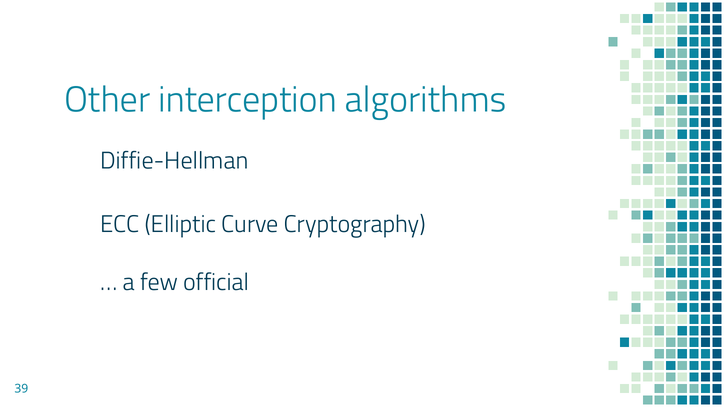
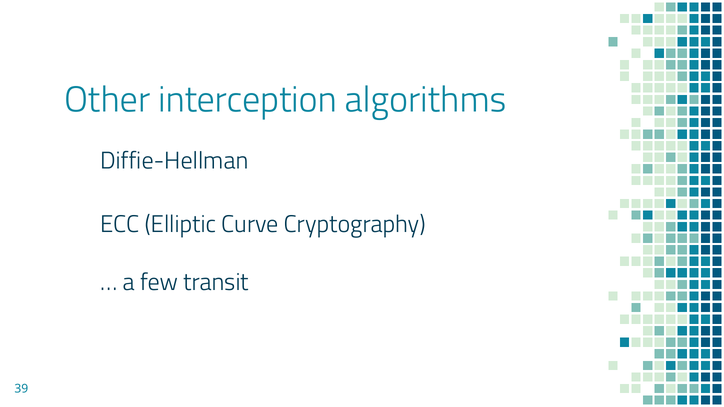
official: official -> transit
